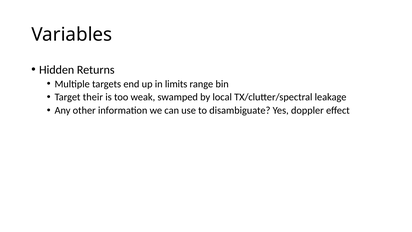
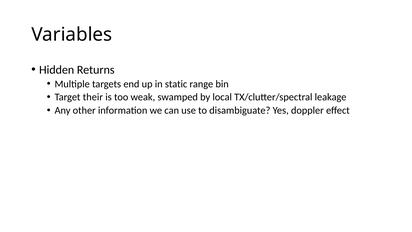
limits: limits -> static
